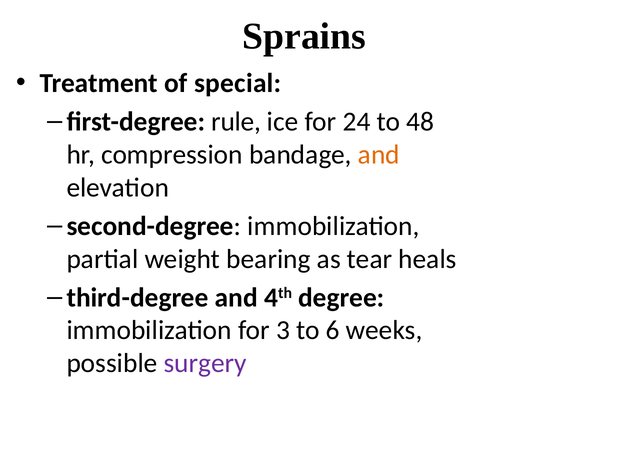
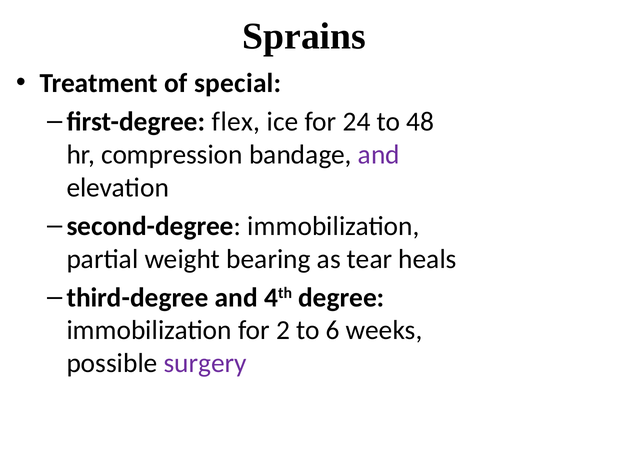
rule: rule -> flex
and at (379, 155) colour: orange -> purple
3: 3 -> 2
